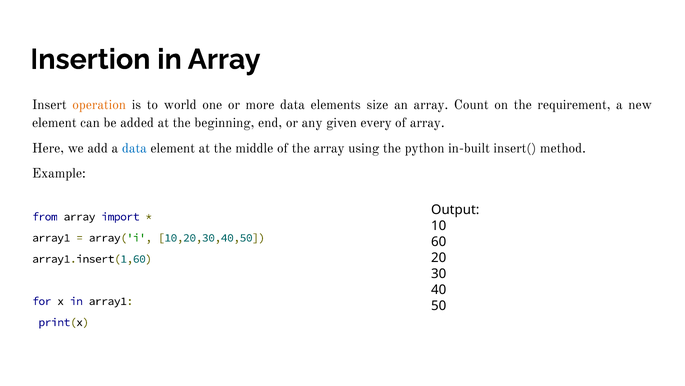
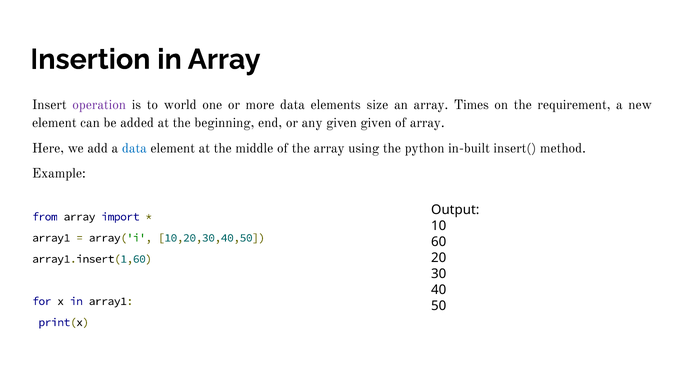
operation colour: orange -> purple
Count: Count -> Times
given every: every -> given
